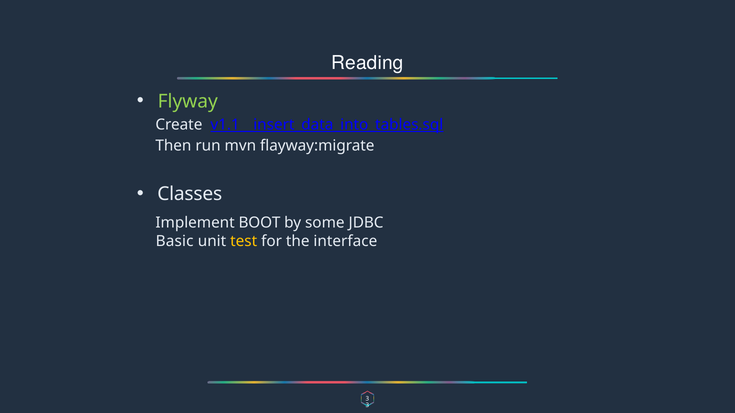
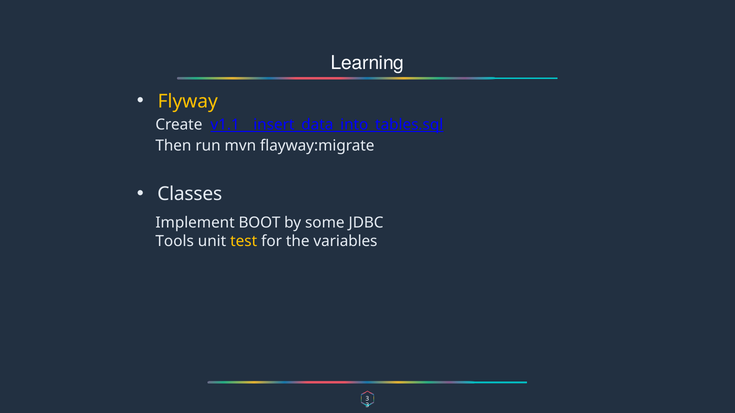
Reading: Reading -> Learning
Flyway colour: light green -> yellow
Basic: Basic -> Tools
interface: interface -> variables
